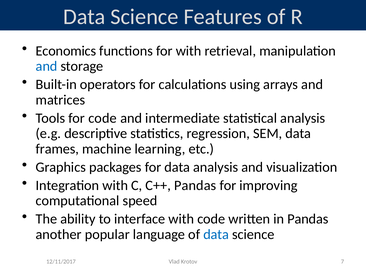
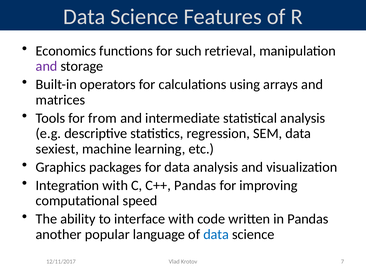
for with: with -> such
and at (47, 66) colour: blue -> purple
for code: code -> from
frames: frames -> sexiest
